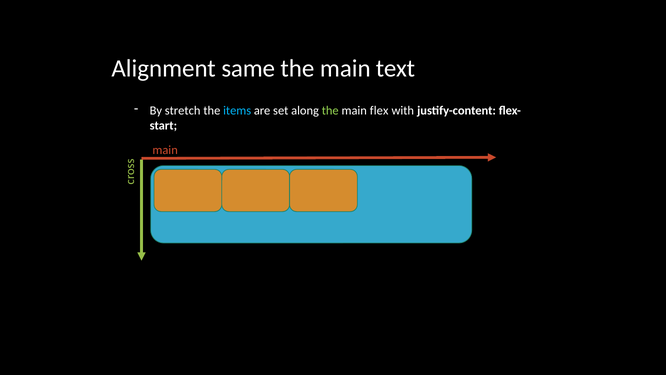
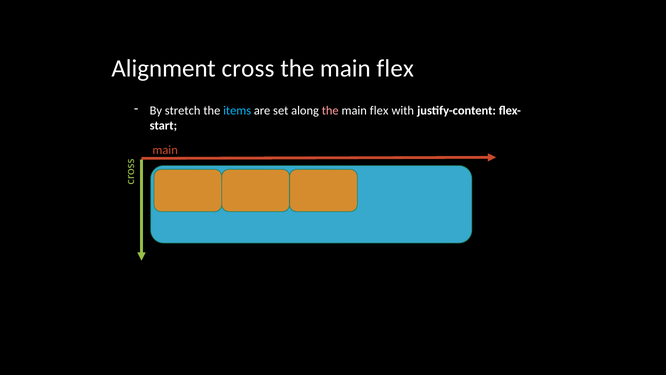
same: same -> cross
text at (395, 68): text -> flex
the at (330, 110) colour: light green -> pink
